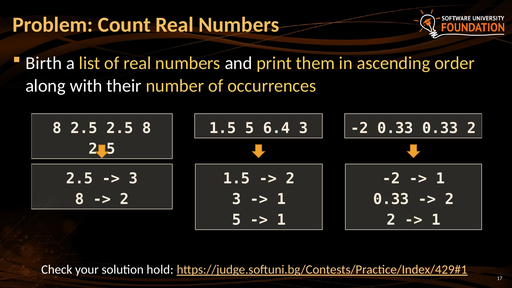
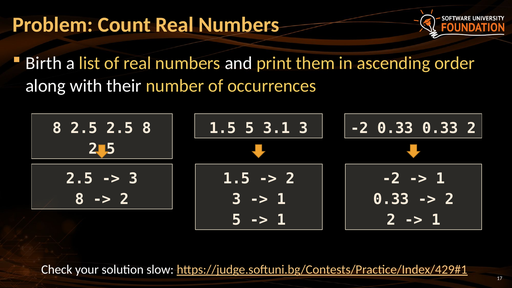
6.4: 6.4 -> 3.1
hold: hold -> slow
